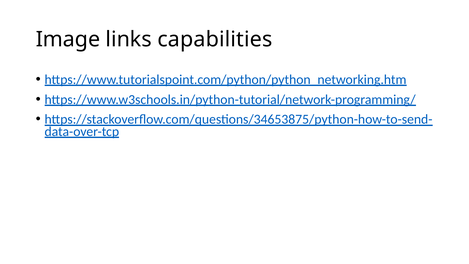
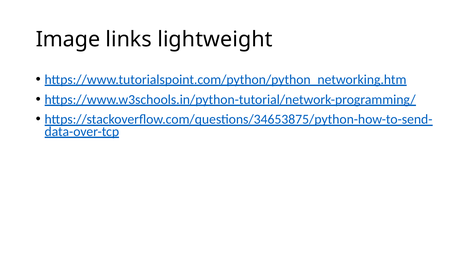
capabilities: capabilities -> lightweight
